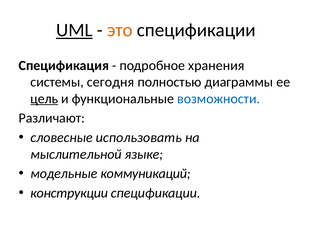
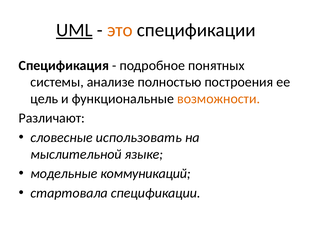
хранения: хранения -> понятных
сегодня: сегодня -> анализе
диаграммы: диаграммы -> построения
цель underline: present -> none
возможности colour: blue -> orange
конструкции: конструкции -> стартовала
